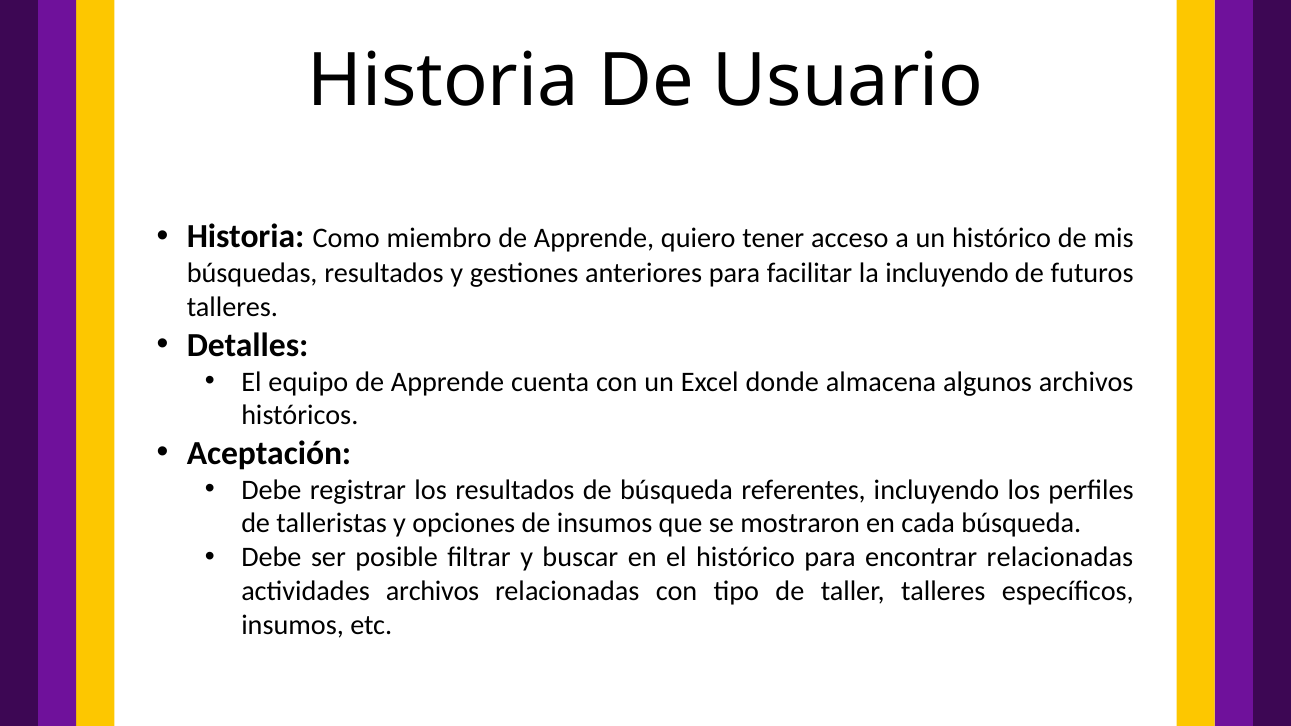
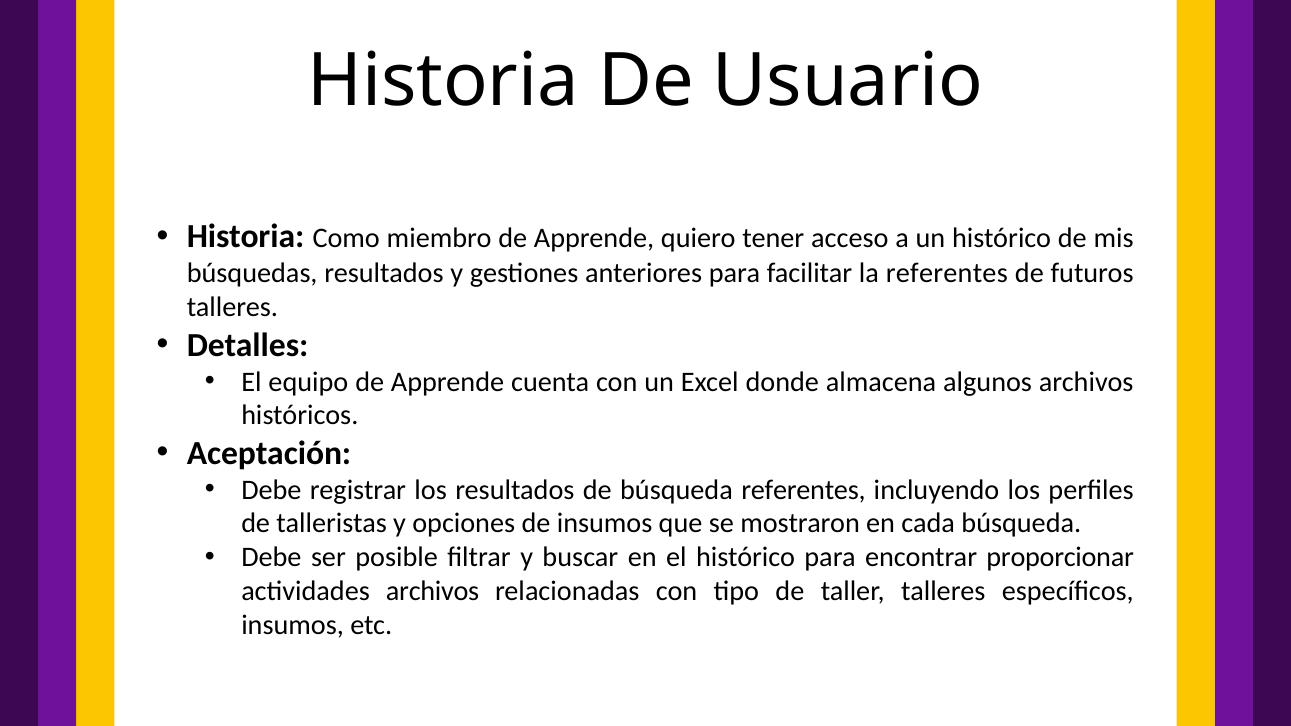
la incluyendo: incluyendo -> referentes
encontrar relacionadas: relacionadas -> proporcionar
